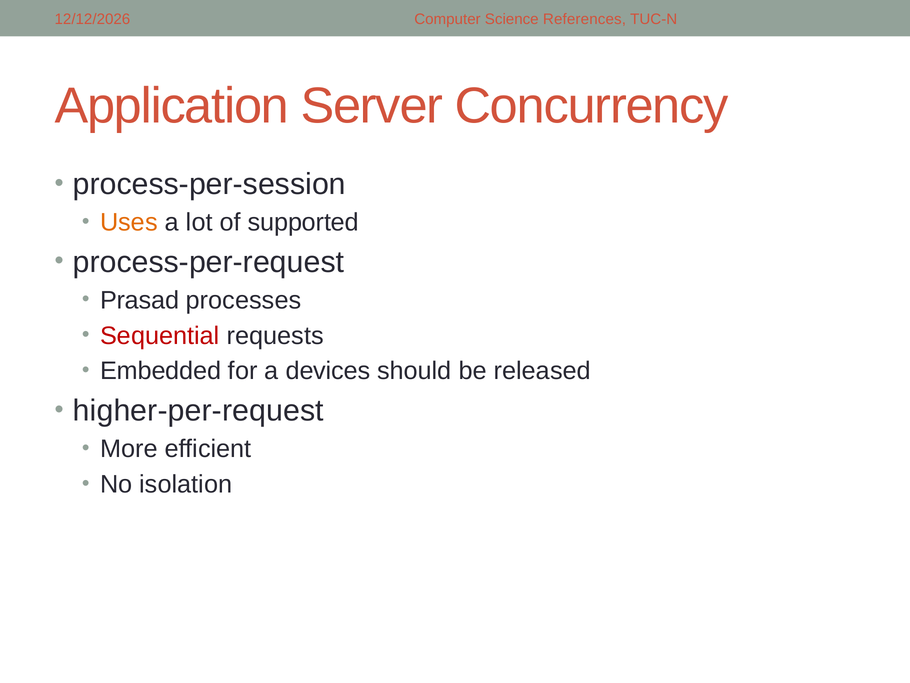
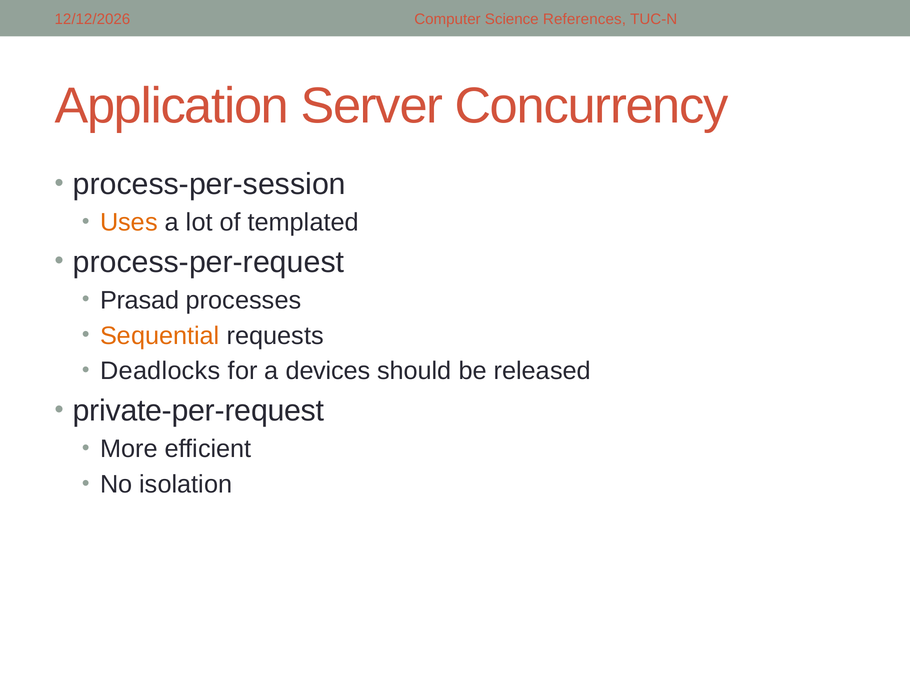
supported: supported -> templated
Sequential colour: red -> orange
Embedded: Embedded -> Deadlocks
higher-per-request: higher-per-request -> private-per-request
